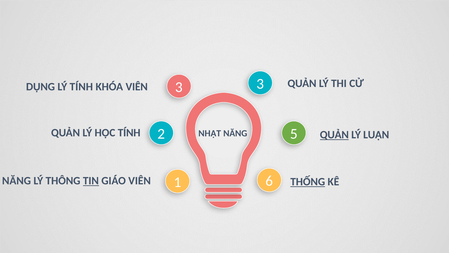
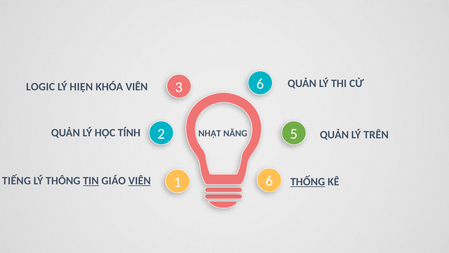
3 3: 3 -> 6
DỤNG: DỤNG -> LOGIC
LÝ TÍNH: TÍNH -> HIỆN
QUẢN at (334, 134) underline: present -> none
LUẬN: LUẬN -> TRÊN
NĂNG at (17, 180): NĂNG -> TIẾNG
VIÊN at (140, 180) underline: none -> present
